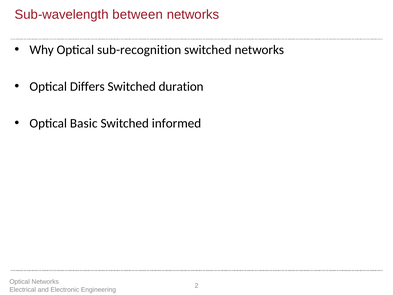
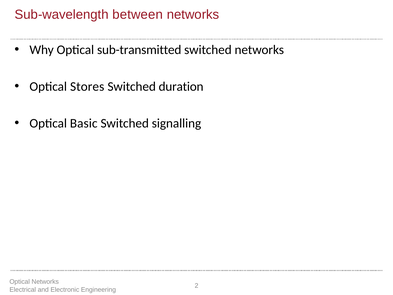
sub-recognition: sub-recognition -> sub-transmitted
Differs: Differs -> Stores
informed: informed -> signalling
